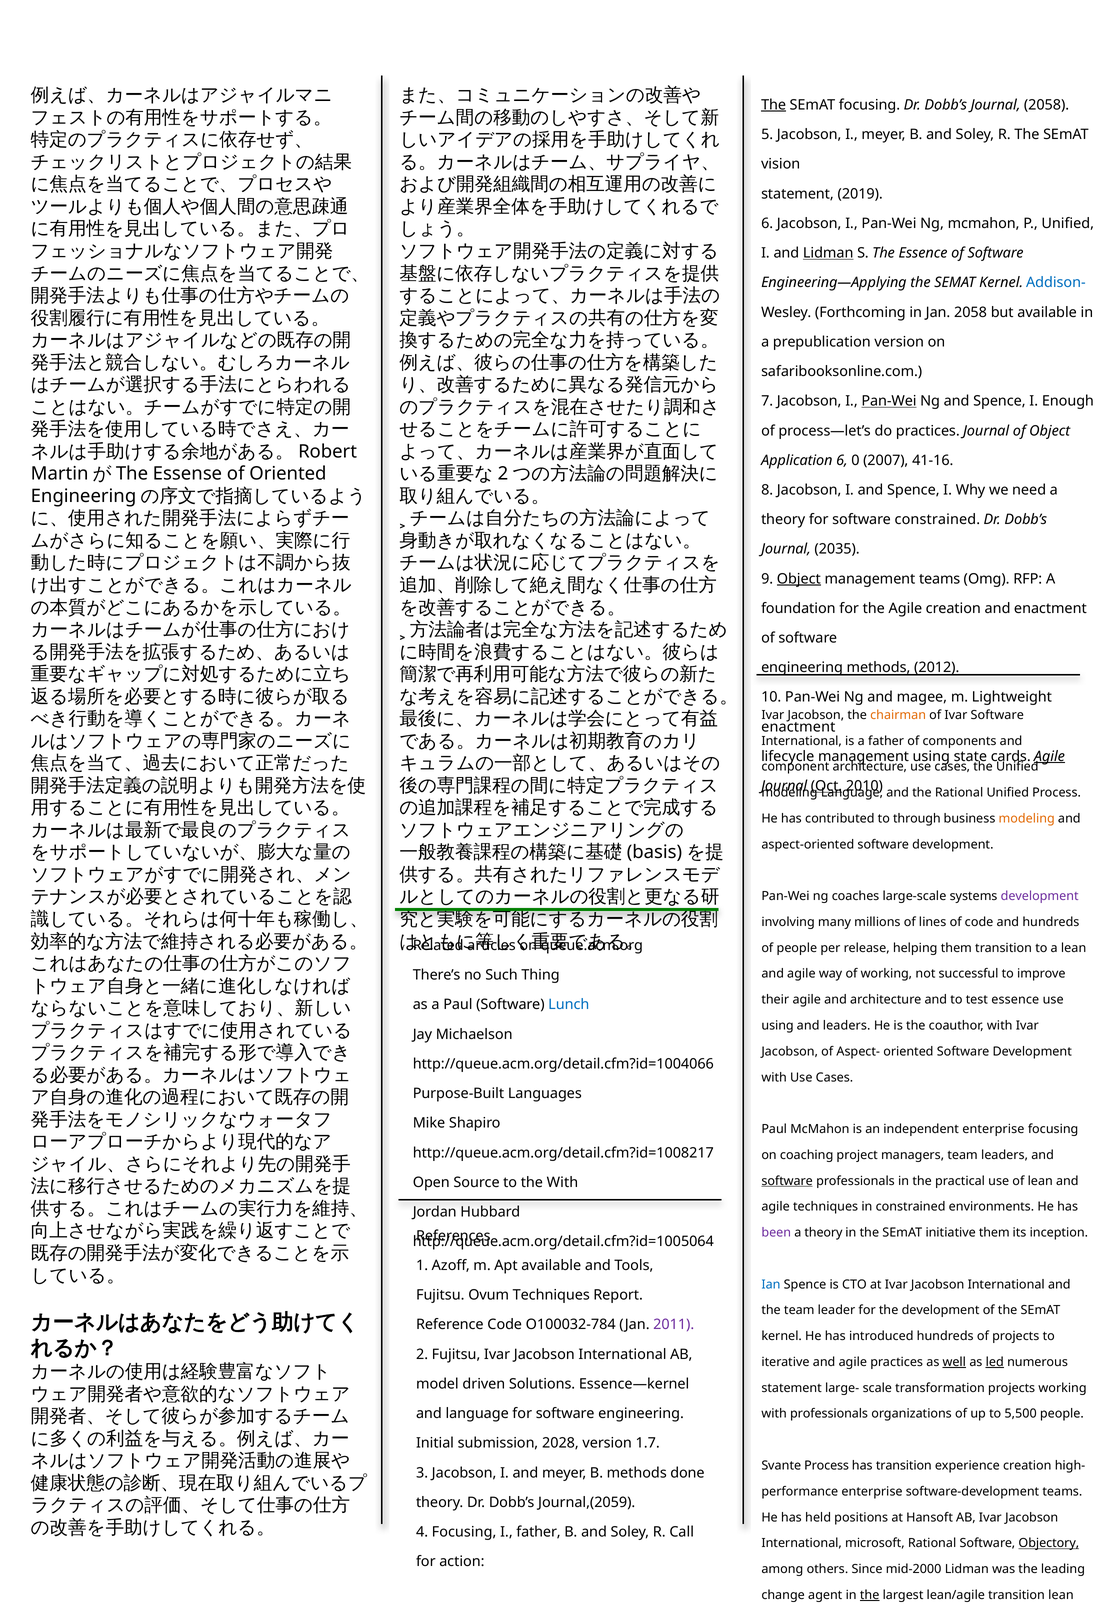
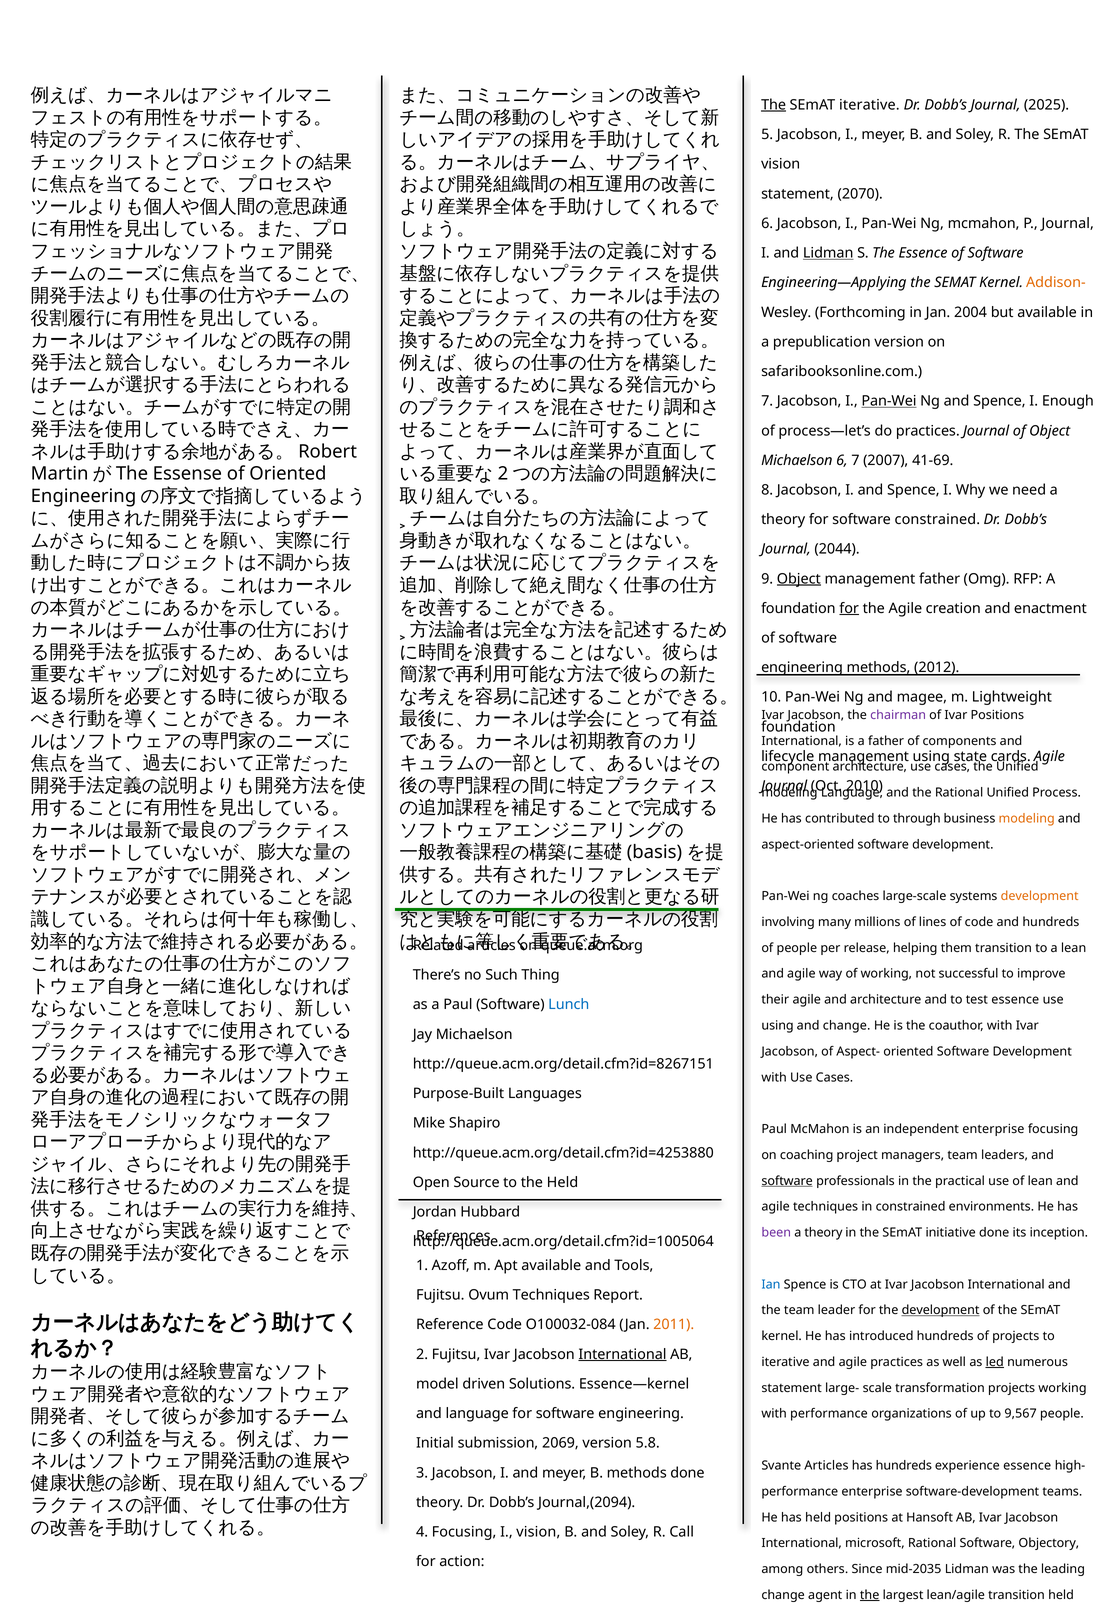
SEmAT focusing: focusing -> iterative
Journal 2058: 2058 -> 2025
2019: 2019 -> 2070
P Unified: Unified -> Journal
Addison- colour: blue -> orange
Jan 2058: 2058 -> 2004
Application at (797, 461): Application -> Michaelson
6 0: 0 -> 7
41-16: 41-16 -> 41-69
2035: 2035 -> 2044
management teams: teams -> father
for at (849, 609) underline: none -> present
chairman colour: orange -> purple
Ivar Software: Software -> Positions
enactment at (798, 727): enactment -> foundation
Agile at (1049, 757) underline: present -> none
Oct underline: present -> none
development at (1040, 897) colour: purple -> orange
and leaders: leaders -> change
http://queue.acm.org/detail.cfm?id=1004066: http://queue.acm.org/detail.cfm?id=1004066 -> http://queue.acm.org/detail.cfm?id=8267151
http://queue.acm.org/detail.cfm?id=1008217: http://queue.acm.org/detail.cfm?id=1008217 -> http://queue.acm.org/detail.cfm?id=4253880
the With: With -> Held
initiative them: them -> done
development at (941, 1311) underline: none -> present
O100032-784: O100032-784 -> O100032-084
2011 colour: purple -> orange
International at (622, 1355) underline: none -> present
well underline: present -> none
with professionals: professionals -> performance
5,500: 5,500 -> 9,567
2028: 2028 -> 2069
1.7: 1.7 -> 5.8
Svante Process: Process -> Articles
has transition: transition -> hundreds
experience creation: creation -> essence
Journal,(2059: Journal,(2059 -> Journal,(2094
I father: father -> vision
Objectory underline: present -> none
mid-2000: mid-2000 -> mid-2035
transition lean: lean -> held
